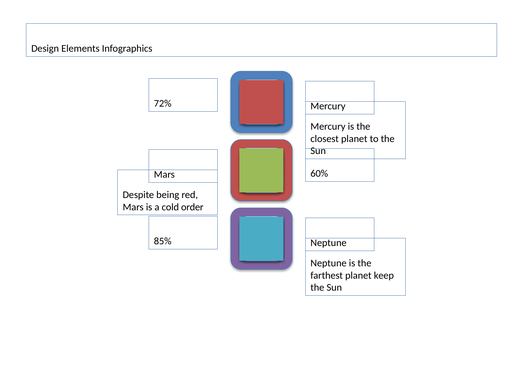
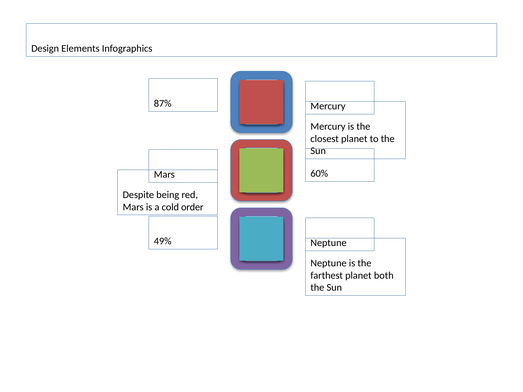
72%: 72% -> 87%
85%: 85% -> 49%
keep: keep -> both
